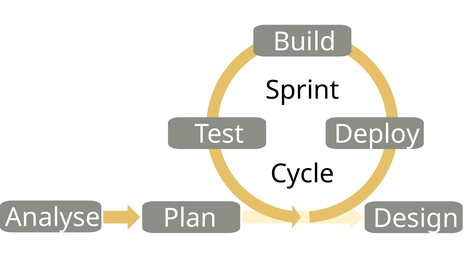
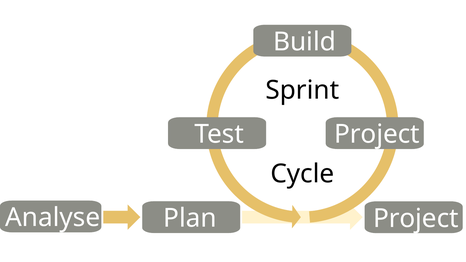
Deploy at (377, 134): Deploy -> Project
Design at (416, 218): Design -> Project
